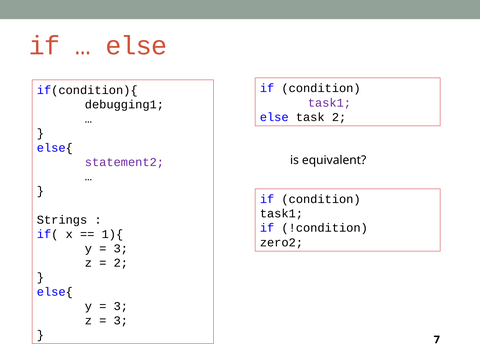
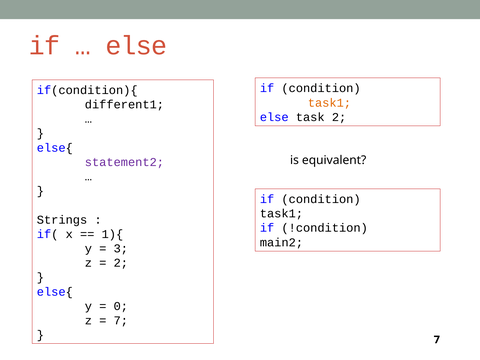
task1 at (329, 103) colour: purple -> orange
debugging1: debugging1 -> different1
zero2: zero2 -> main2
3 at (121, 306): 3 -> 0
3 at (121, 321): 3 -> 7
